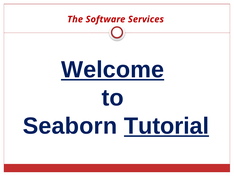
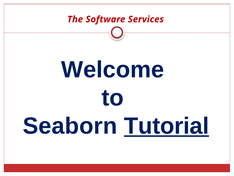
Welcome underline: present -> none
